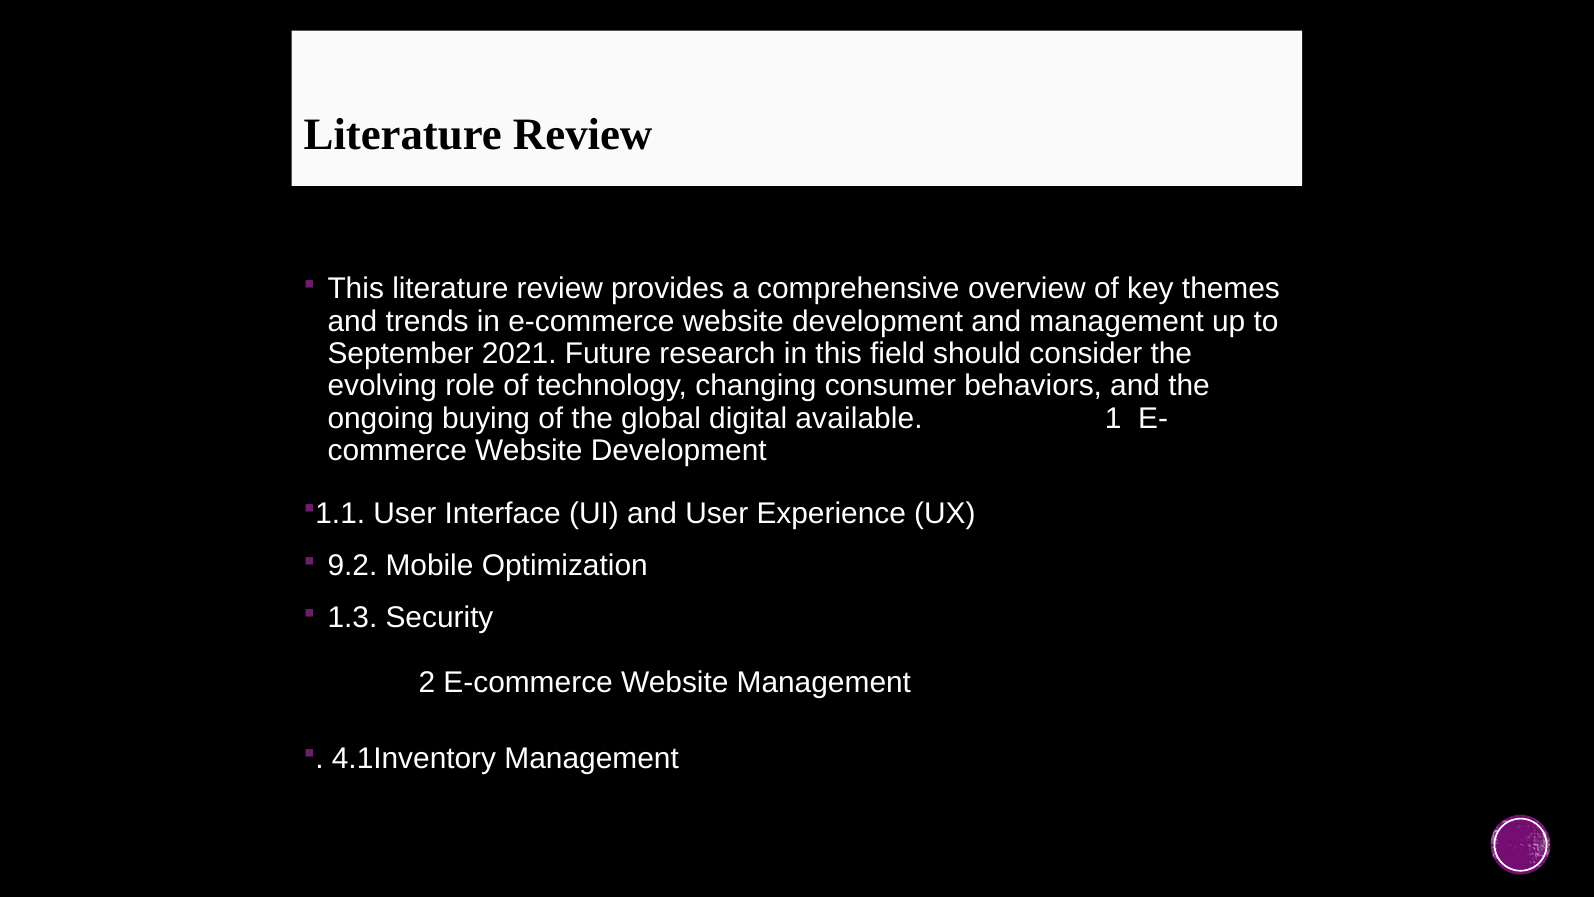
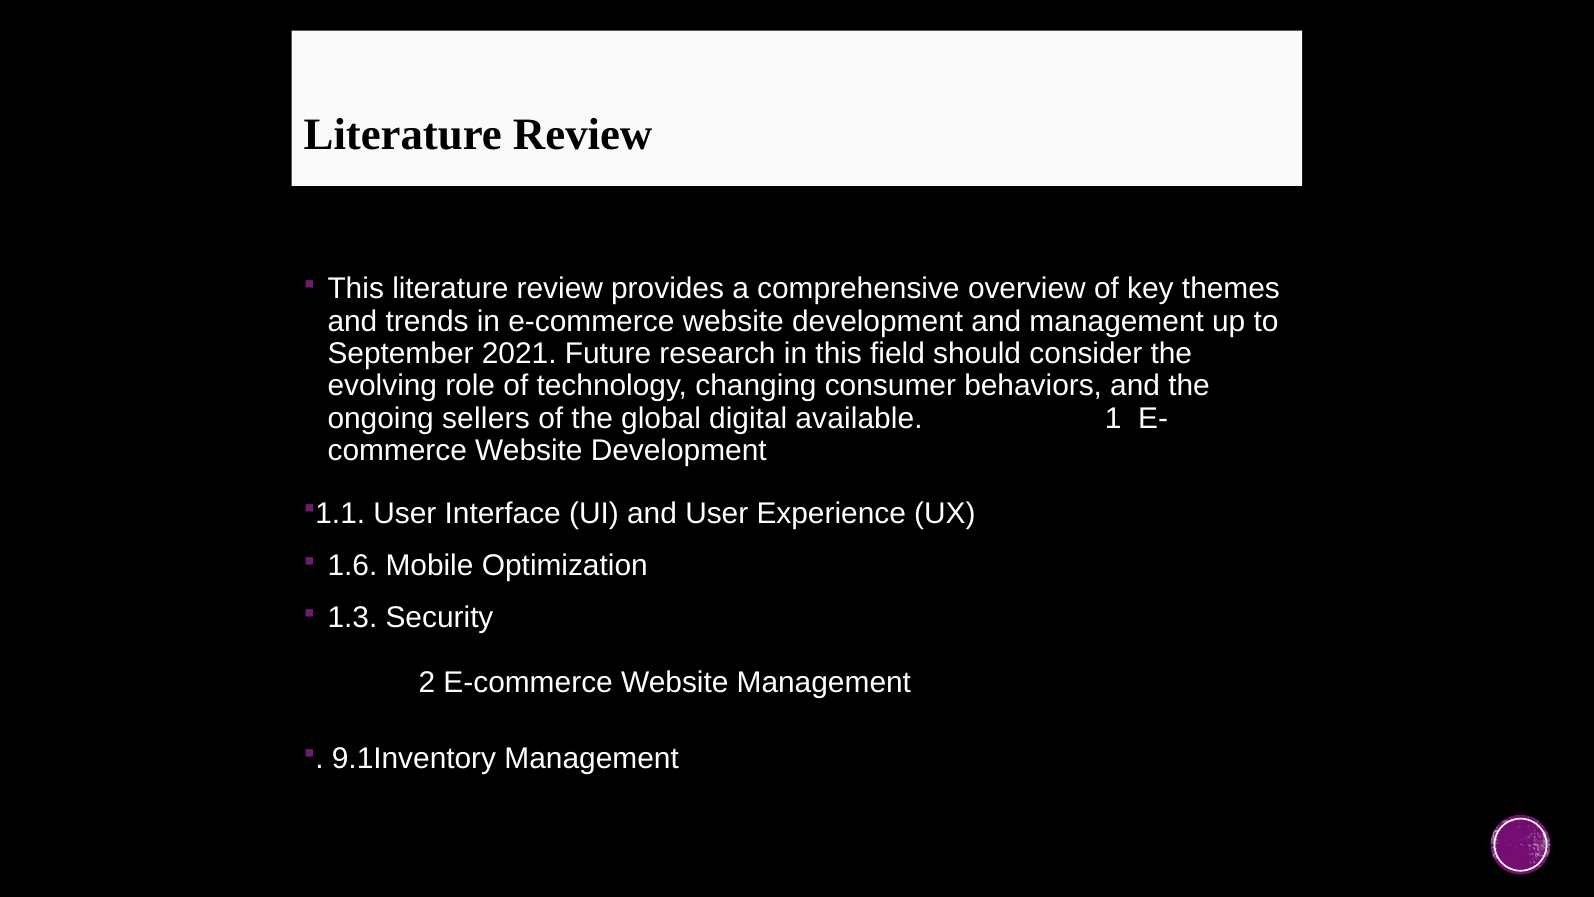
buying: buying -> sellers
9.2: 9.2 -> 1.6
4.1Inventory: 4.1Inventory -> 9.1Inventory
